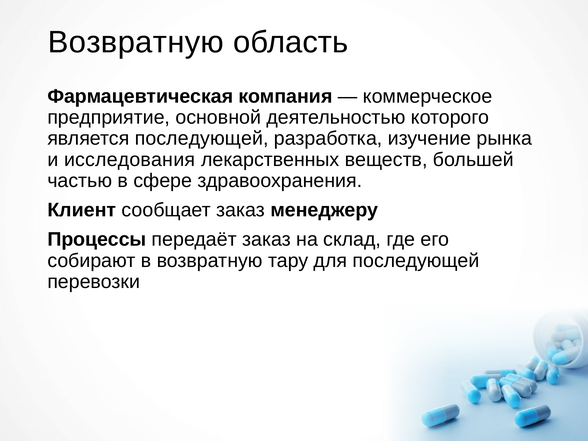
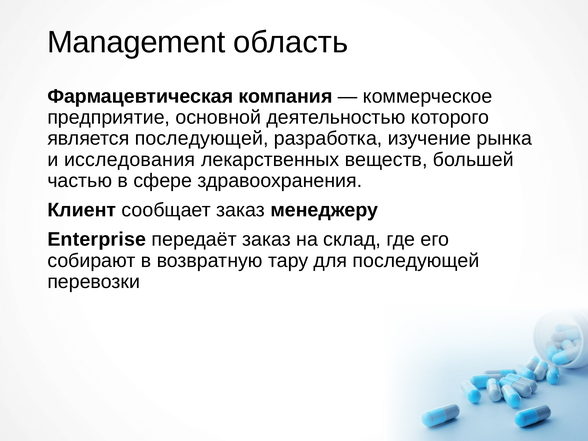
Возвратную at (136, 42): Возвратную -> Management
Процессы: Процессы -> Enterprise
